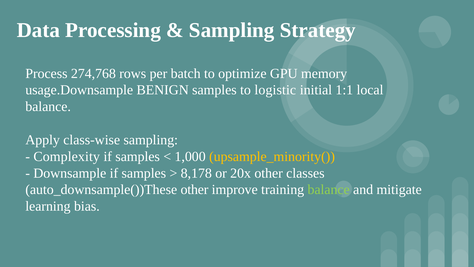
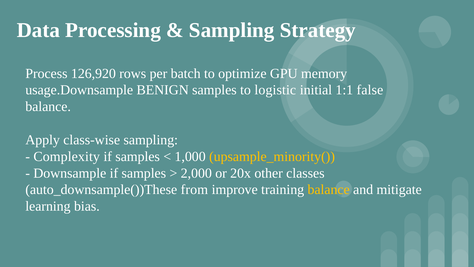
274,768: 274,768 -> 126,920
local: local -> false
8,178: 8,178 -> 2,000
auto_downsample())These other: other -> from
balance at (329, 189) colour: light green -> yellow
